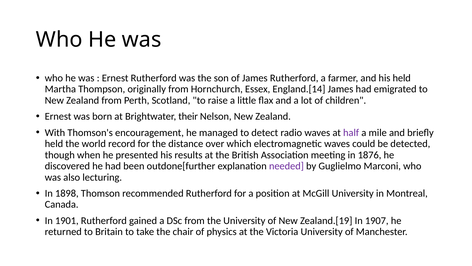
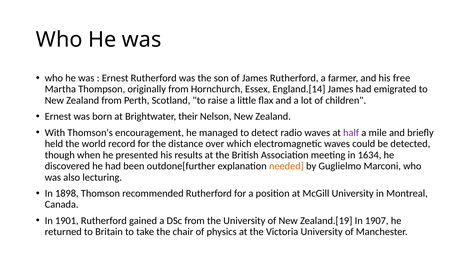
his held: held -> free
1876: 1876 -> 1634
needed colour: purple -> orange
